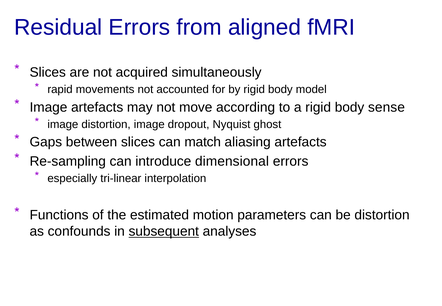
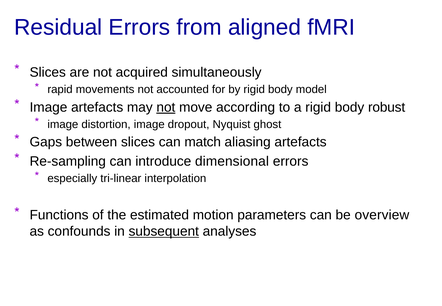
not at (166, 107) underline: none -> present
sense: sense -> robust
be distortion: distortion -> overview
